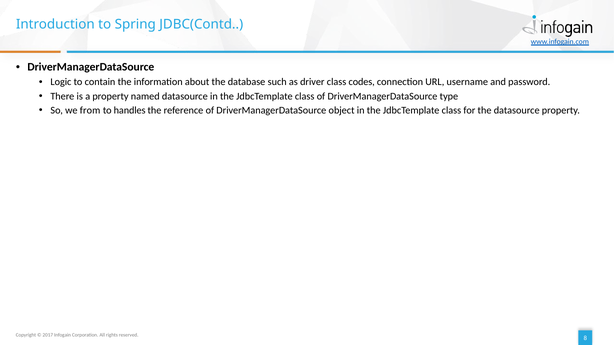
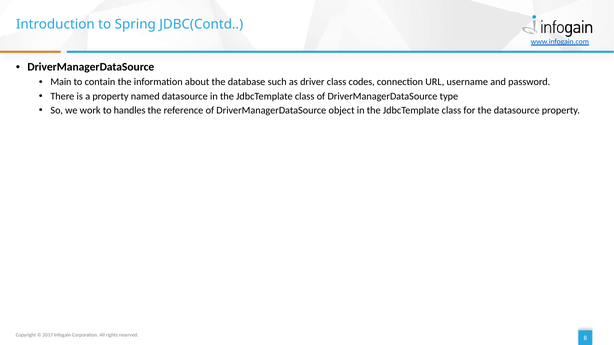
Logic: Logic -> Main
from: from -> work
